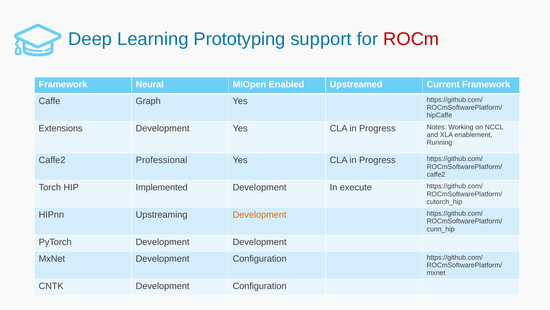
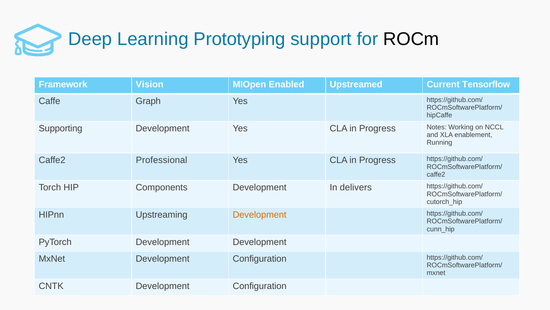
ROCm colour: red -> black
Neural: Neural -> Vision
Current Framework: Framework -> Tensorflow
Extensions: Extensions -> Supporting
Implemented: Implemented -> Components
execute: execute -> delivers
